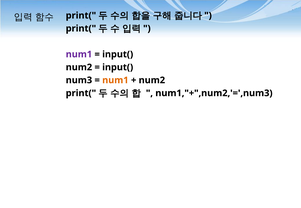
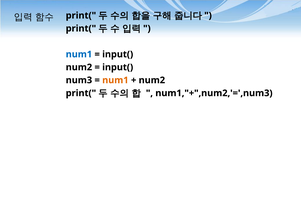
num1 at (79, 54) colour: purple -> blue
